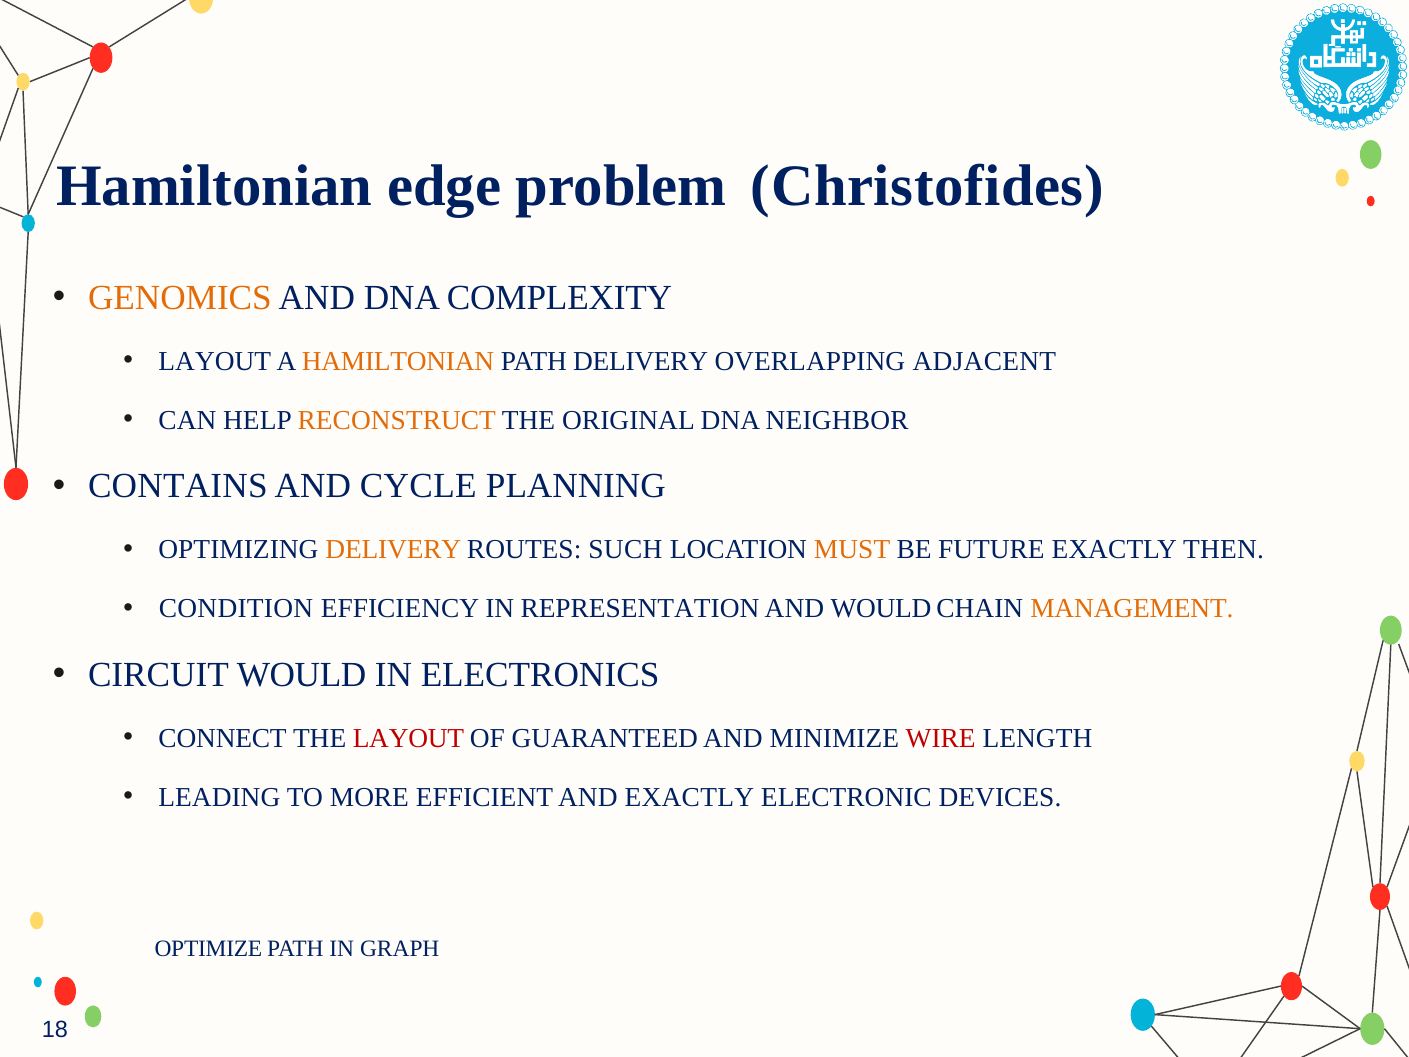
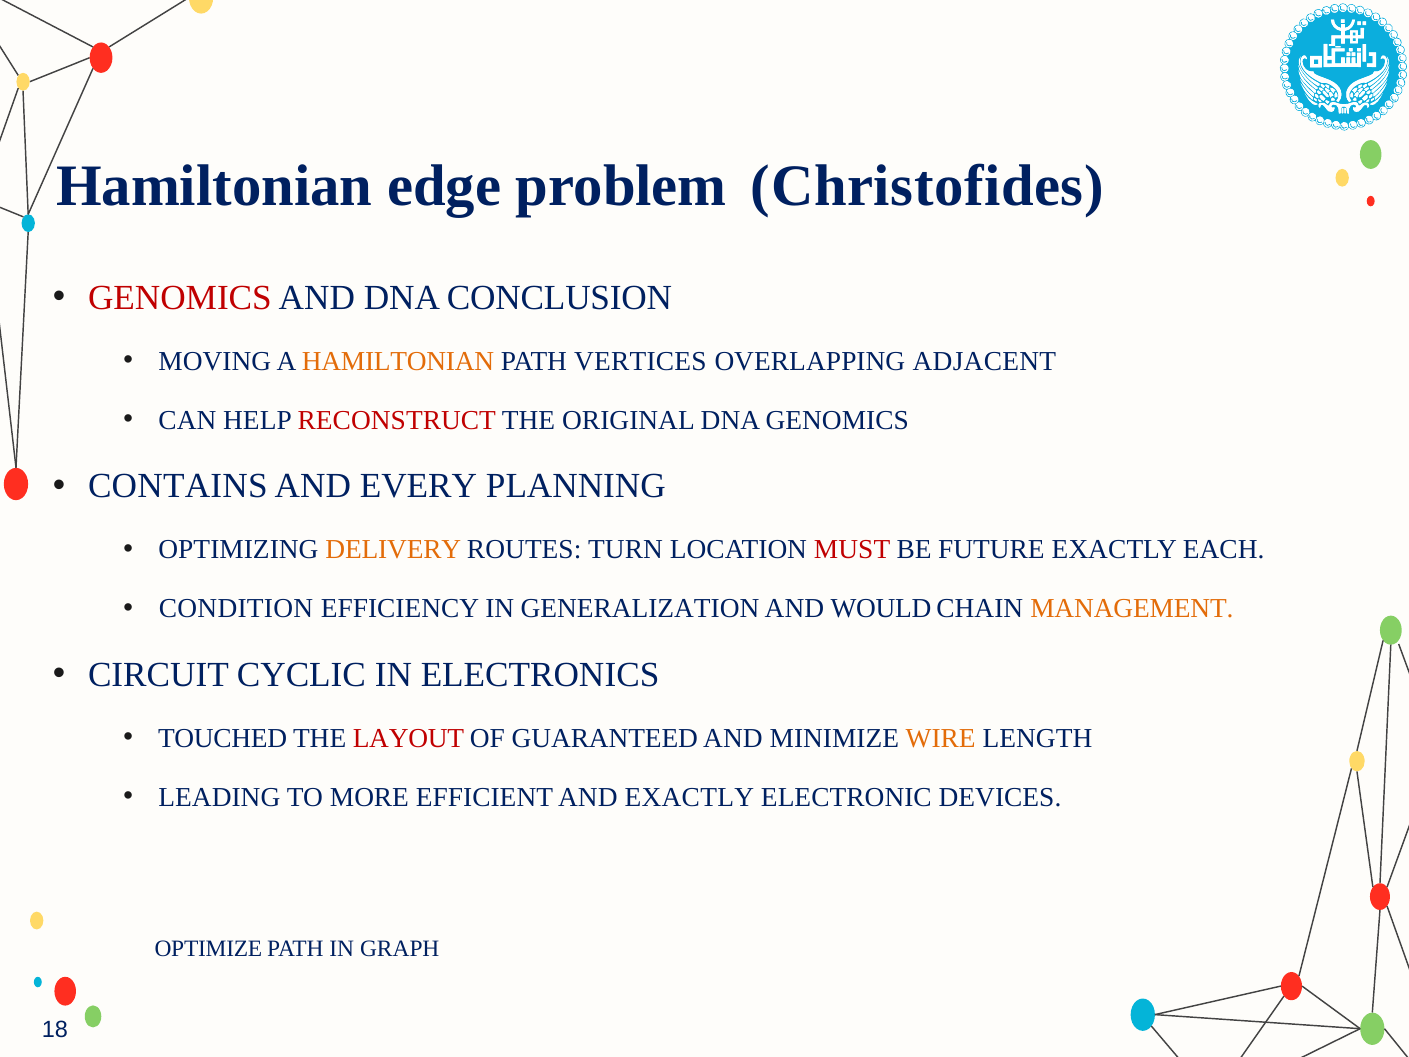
GENOMICS at (180, 298) colour: orange -> red
COMPLEXITY: COMPLEXITY -> CONCLUSION
LAYOUT at (215, 361): LAYOUT -> MOVING
PATH DELIVERY: DELIVERY -> VERTICES
RECONSTRUCT colour: orange -> red
DNA NEIGHBOR: NEIGHBOR -> GENOMICS
CYCLE: CYCLE -> EVERY
SUCH: SUCH -> TURN
MUST colour: orange -> red
THEN: THEN -> EACH
REPRESENTATION: REPRESENTATION -> GENERALIZATION
CIRCUIT WOULD: WOULD -> CYCLIC
CONNECT: CONNECT -> TOUCHED
WIRE colour: red -> orange
